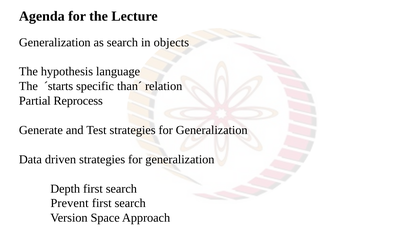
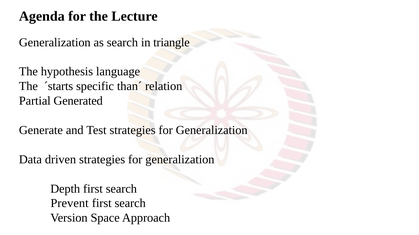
objects: objects -> triangle
Reprocess: Reprocess -> Generated
